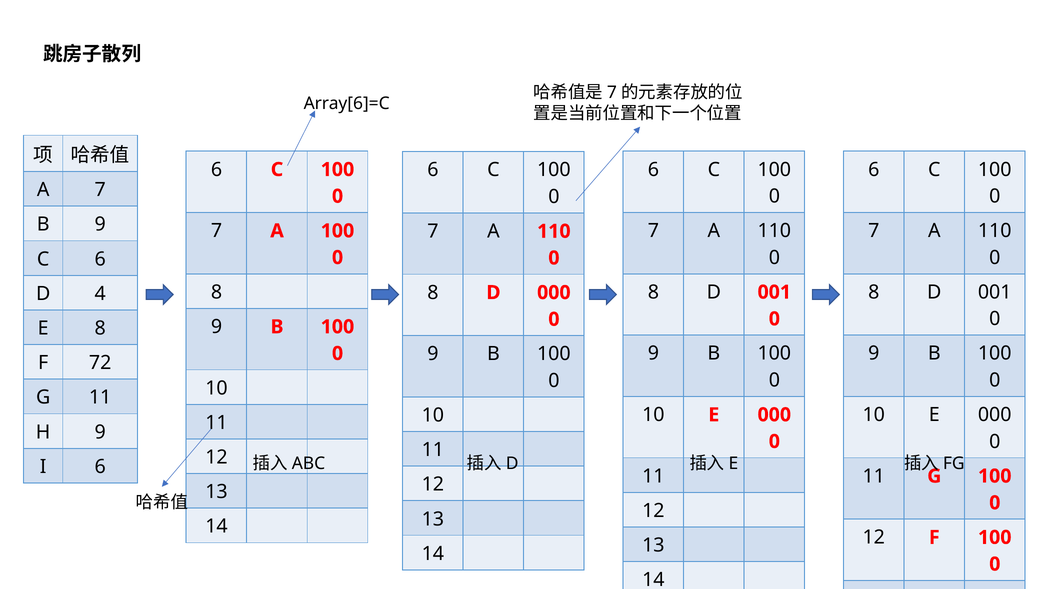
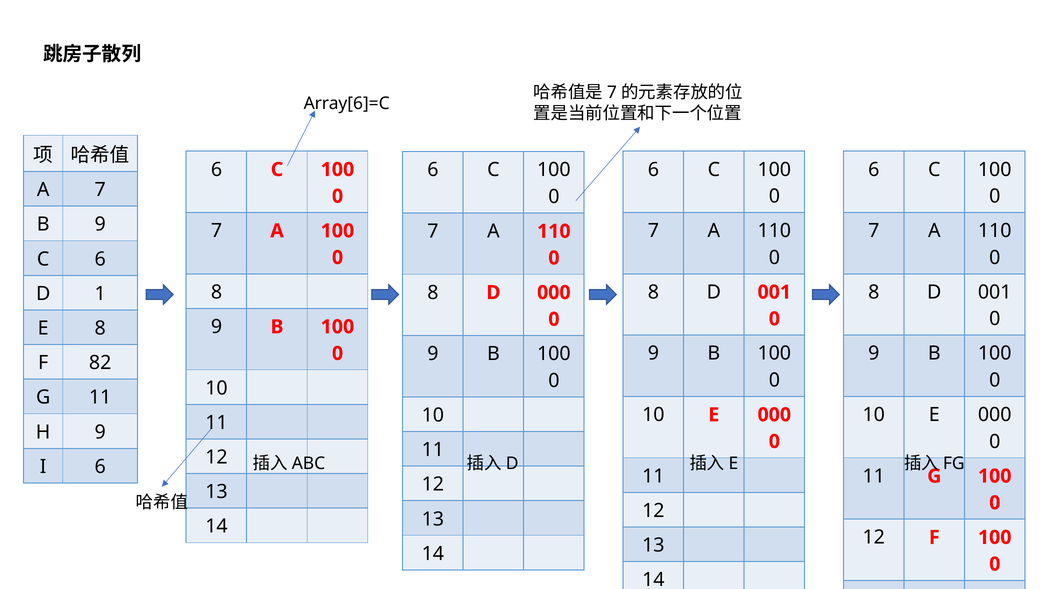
4: 4 -> 1
72: 72 -> 82
